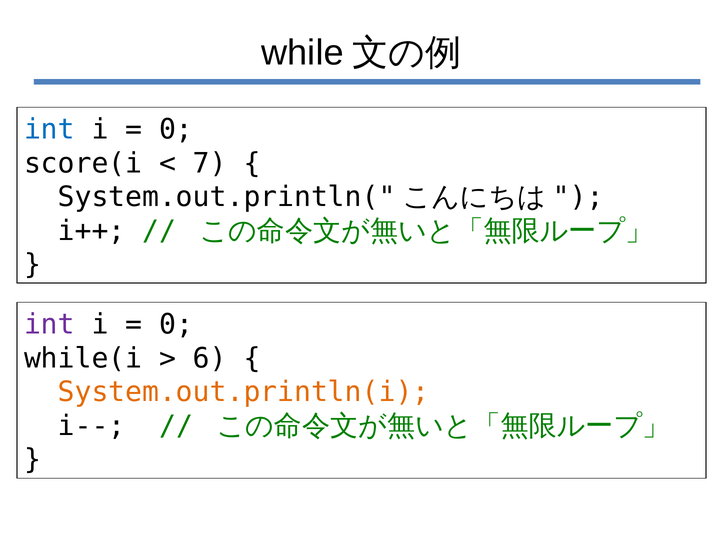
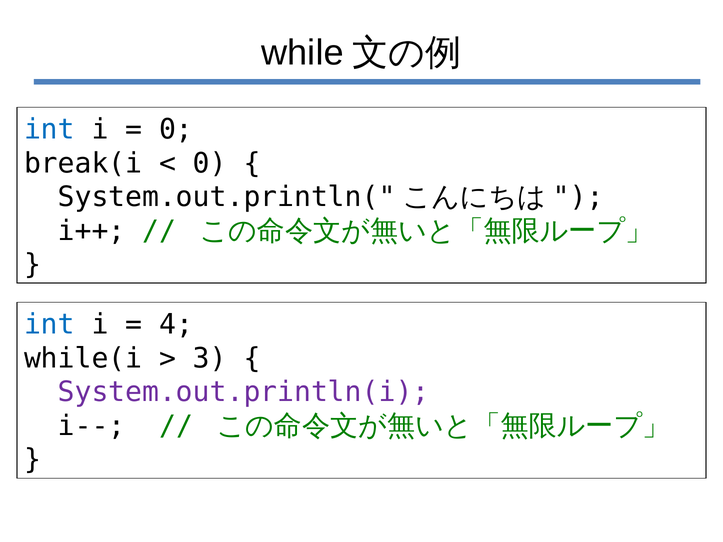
score(i: score(i -> break(i
7 at (210, 163): 7 -> 0
int at (49, 325) colour: purple -> blue
0 at (176, 325): 0 -> 4
6: 6 -> 3
System.out.println(i colour: orange -> purple
